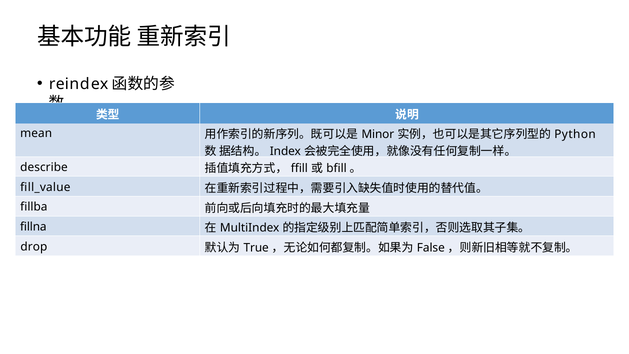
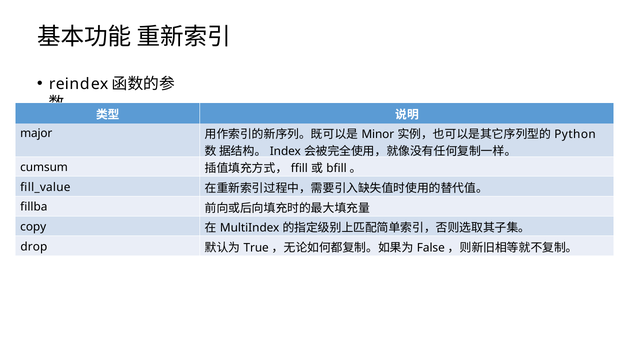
mean: mean -> major
describe: describe -> cumsum
fillna: fillna -> copy
